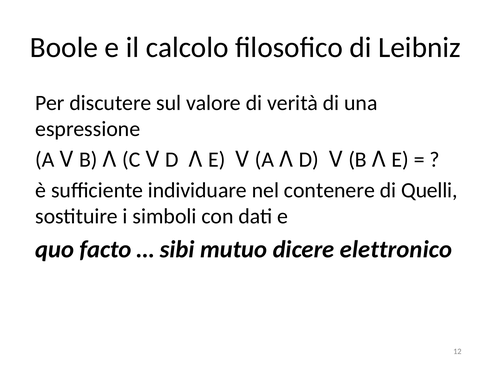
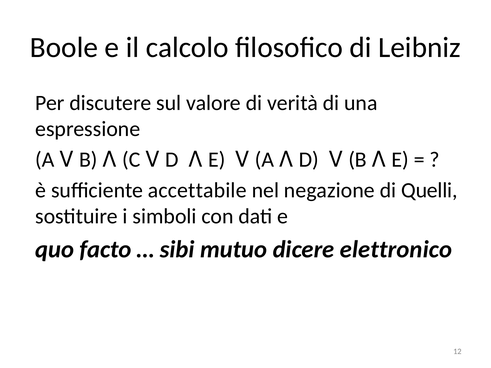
individuare: individuare -> accettabile
contenere: contenere -> negazione
